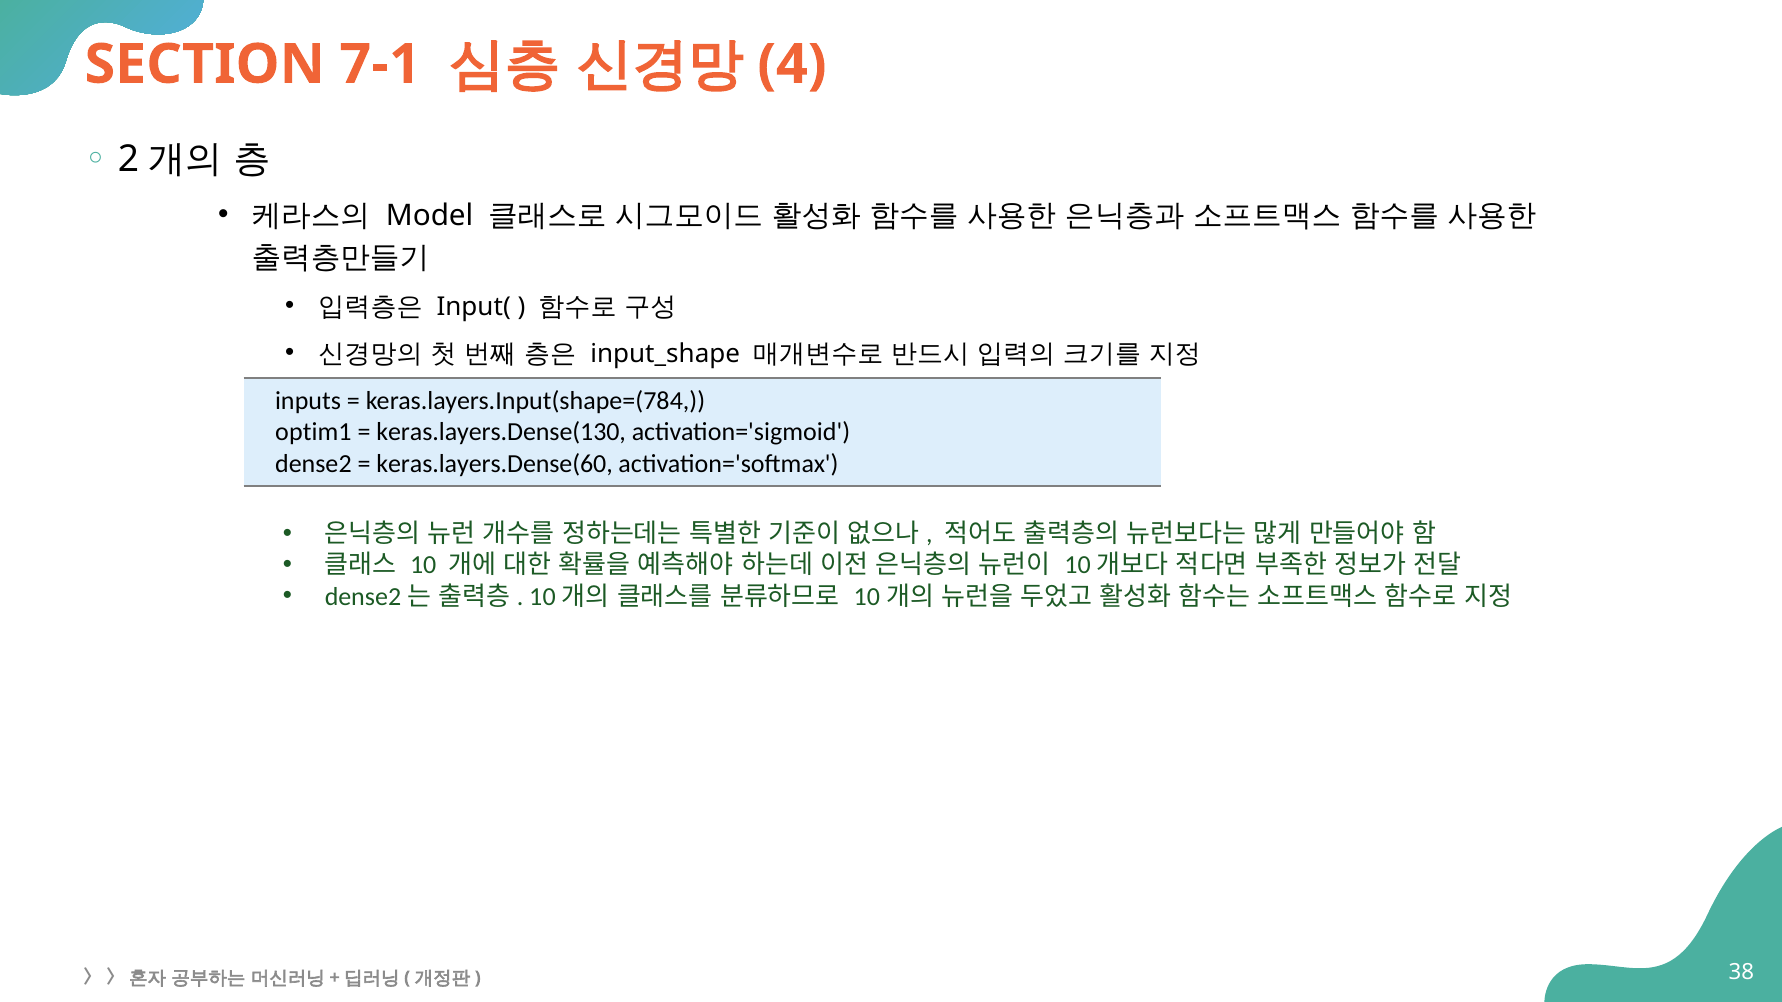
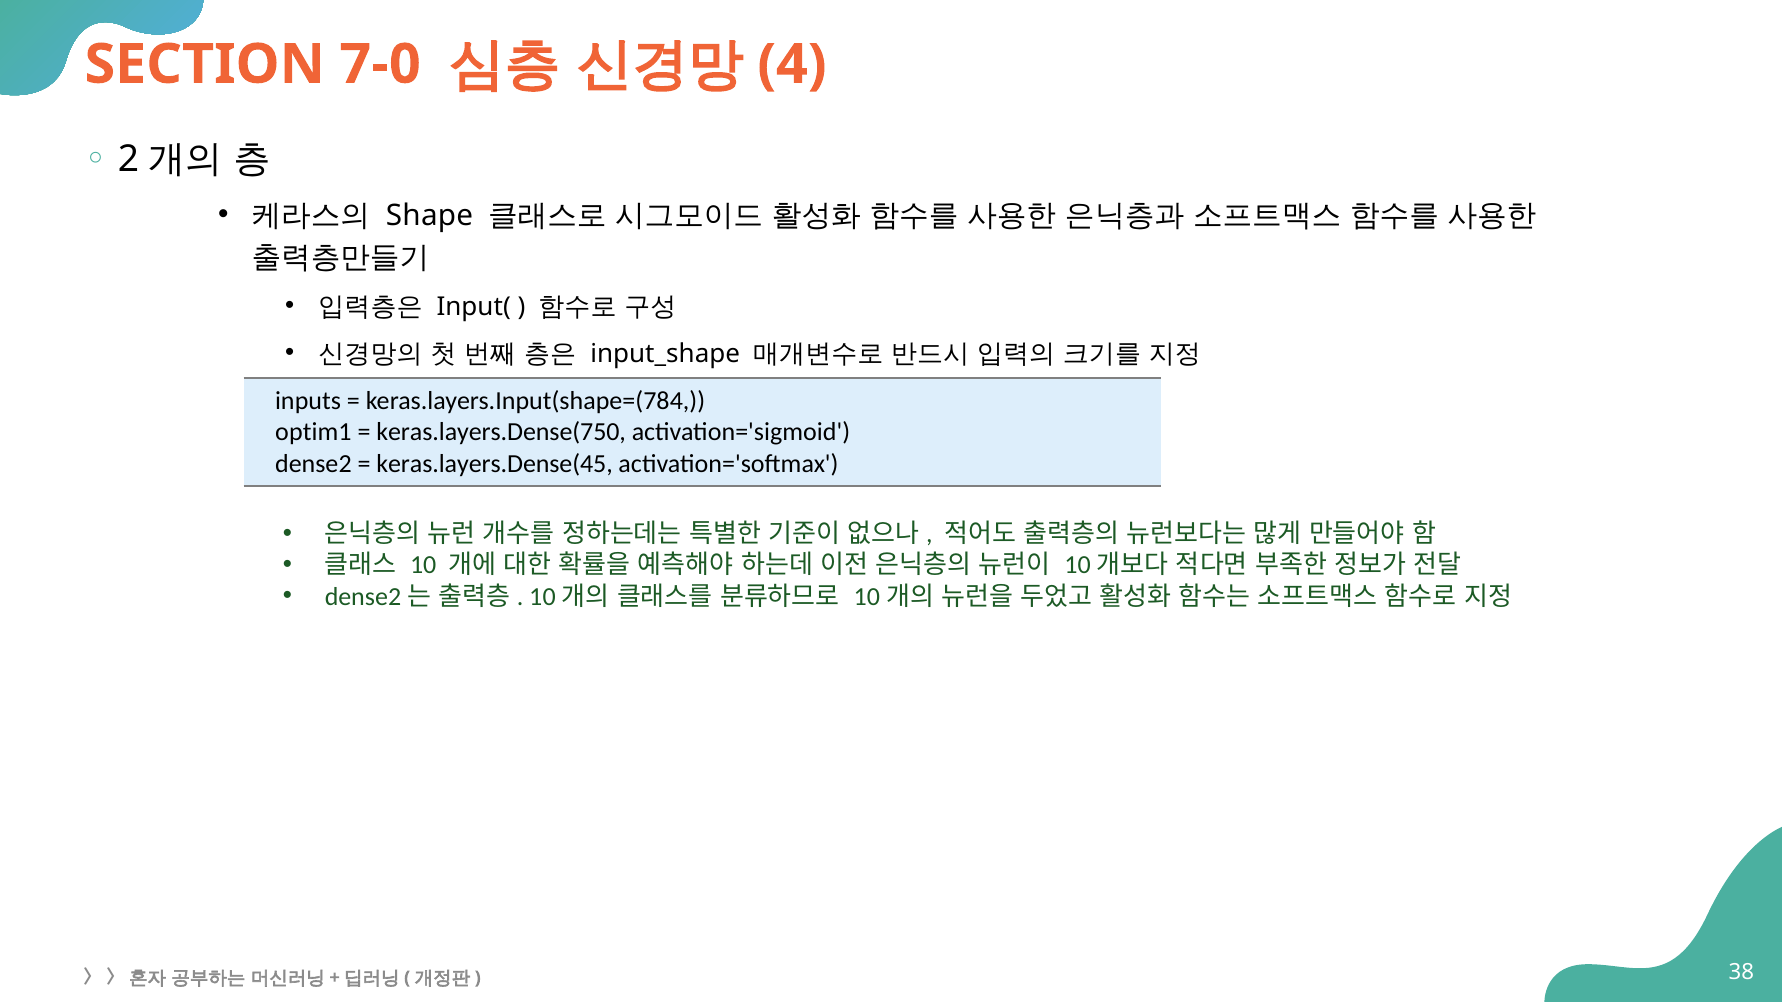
7-1: 7-1 -> 7-0
Model: Model -> Shape
keras.layers.Dense(130: keras.layers.Dense(130 -> keras.layers.Dense(750
keras.layers.Dense(60: keras.layers.Dense(60 -> keras.layers.Dense(45
